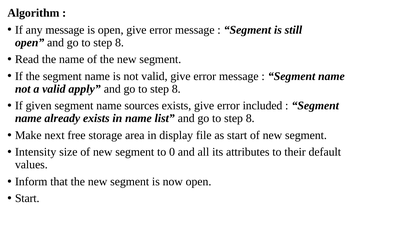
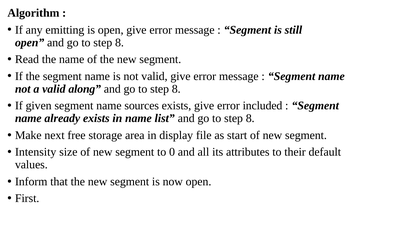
any message: message -> emitting
apply: apply -> along
Start at (27, 198): Start -> First
